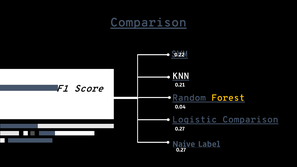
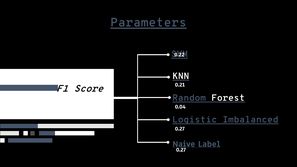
Comparison at (148, 22): Comparison -> Parameters
Forest colour: yellow -> white
Logistic Comparison: Comparison -> Imbalanced
